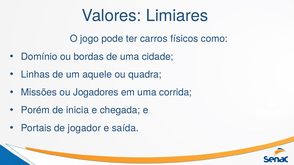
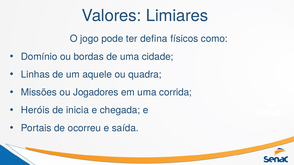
carros: carros -> defina
Porém: Porém -> Heróis
jogador: jogador -> ocorreu
